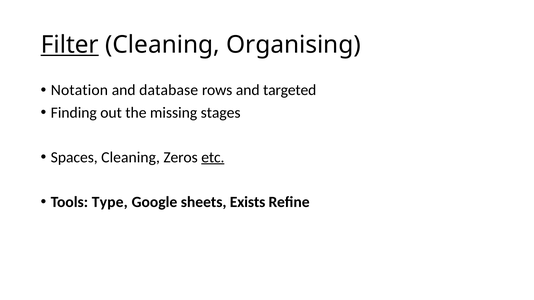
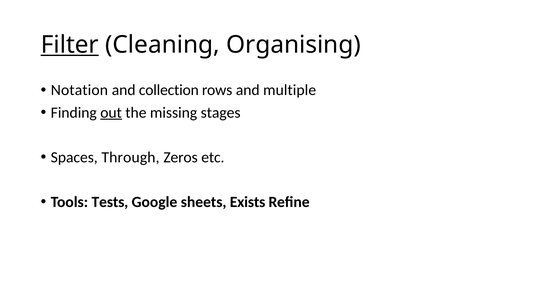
database: database -> collection
targeted: targeted -> multiple
out underline: none -> present
Spaces Cleaning: Cleaning -> Through
etc underline: present -> none
Type: Type -> Tests
